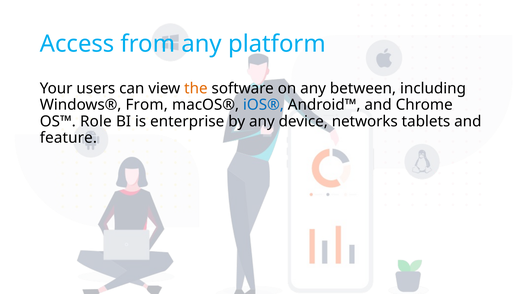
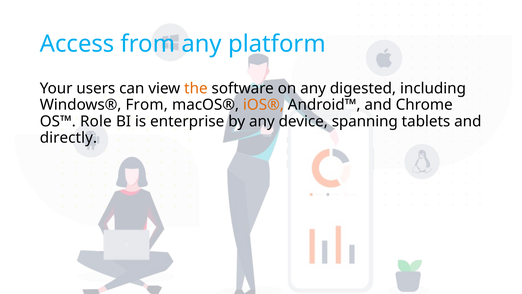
between: between -> digested
iOS® colour: blue -> orange
networks: networks -> spanning
feature: feature -> directly
